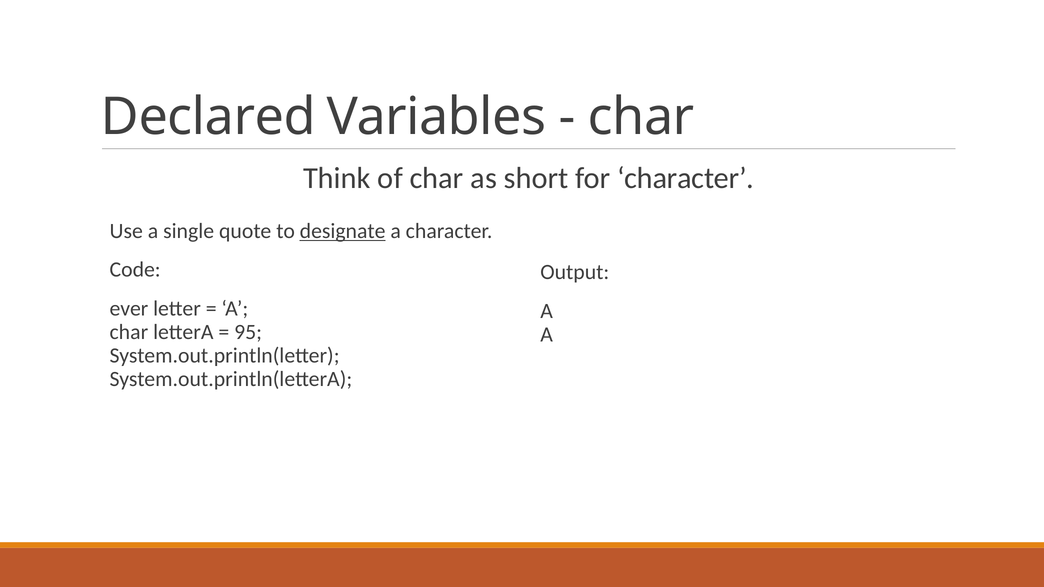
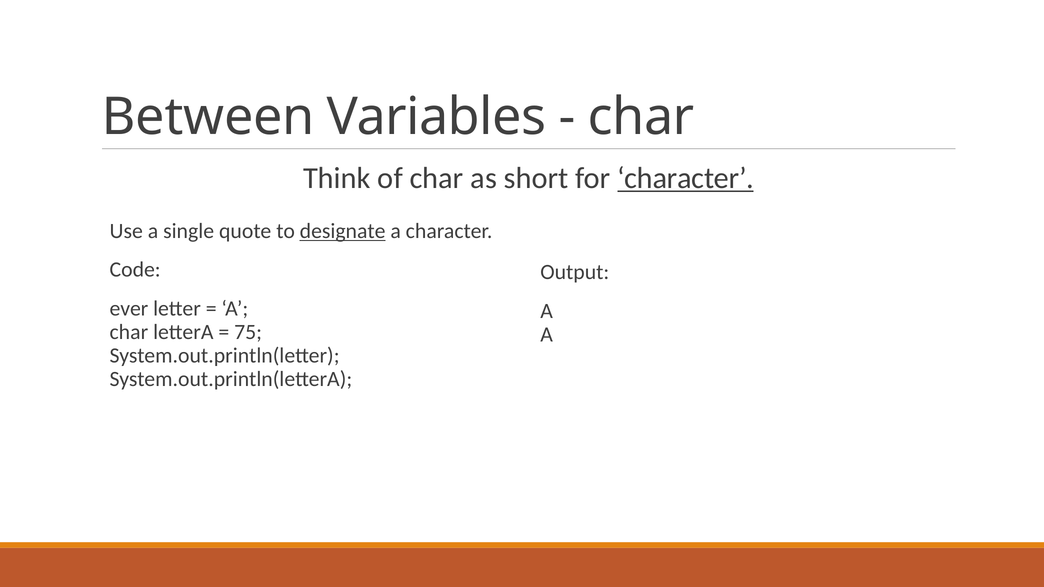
Declared: Declared -> Between
character at (686, 178) underline: none -> present
95: 95 -> 75
